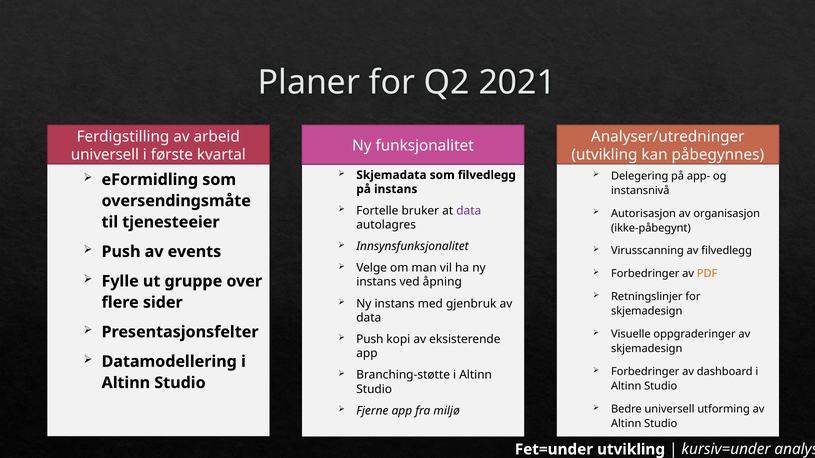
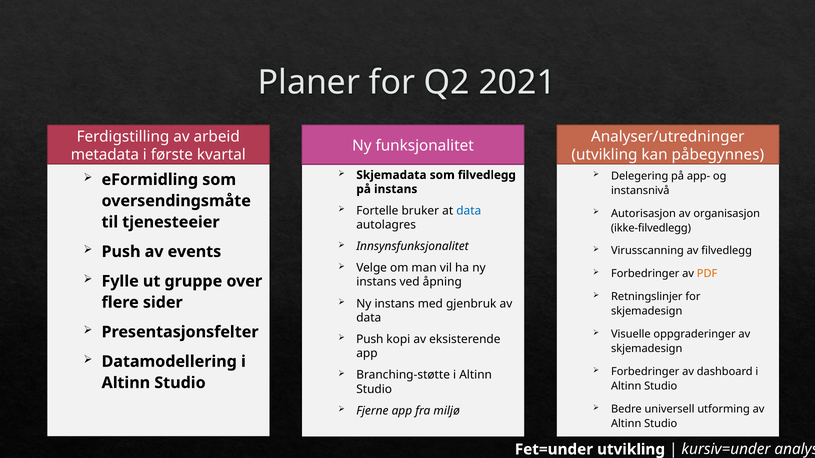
universell at (105, 155): universell -> metadata
data at (469, 211) colour: purple -> blue
ikke-påbegynt: ikke-påbegynt -> ikke-filvedlegg
